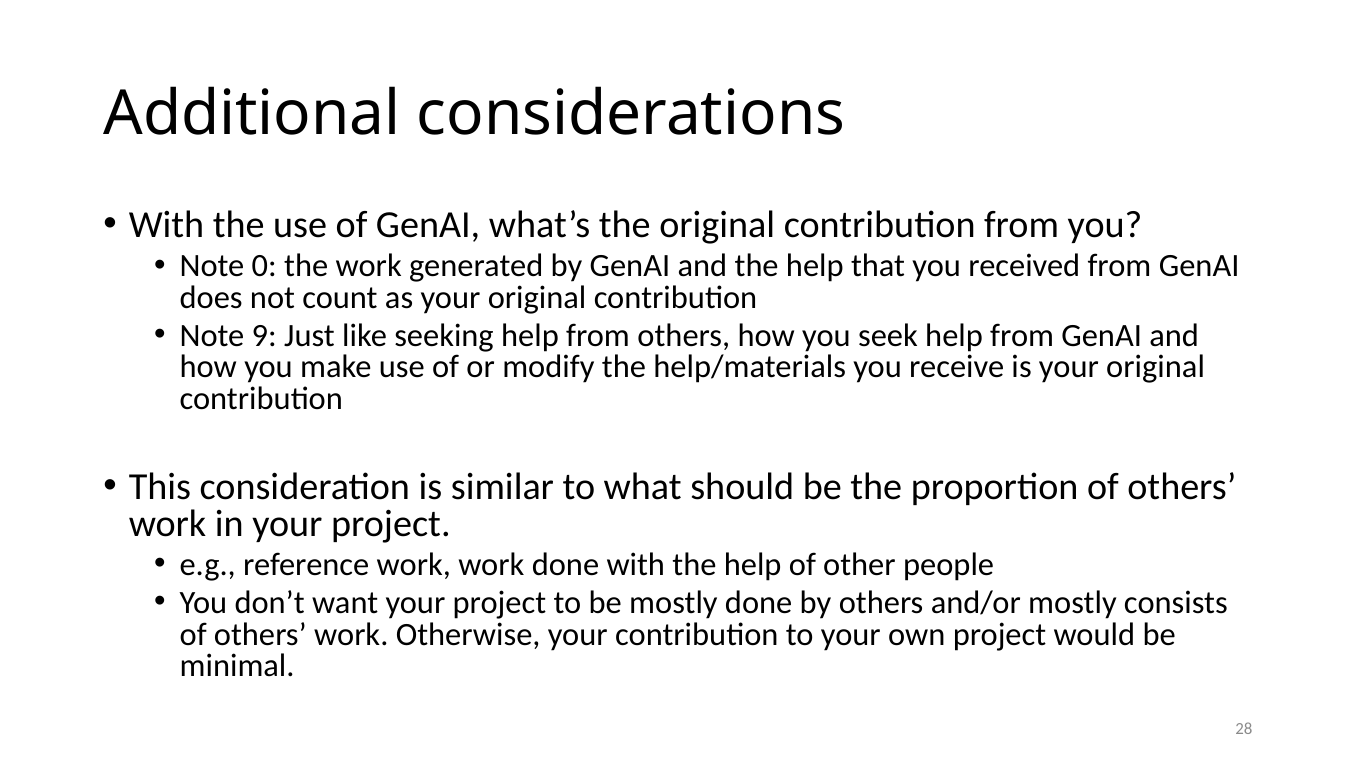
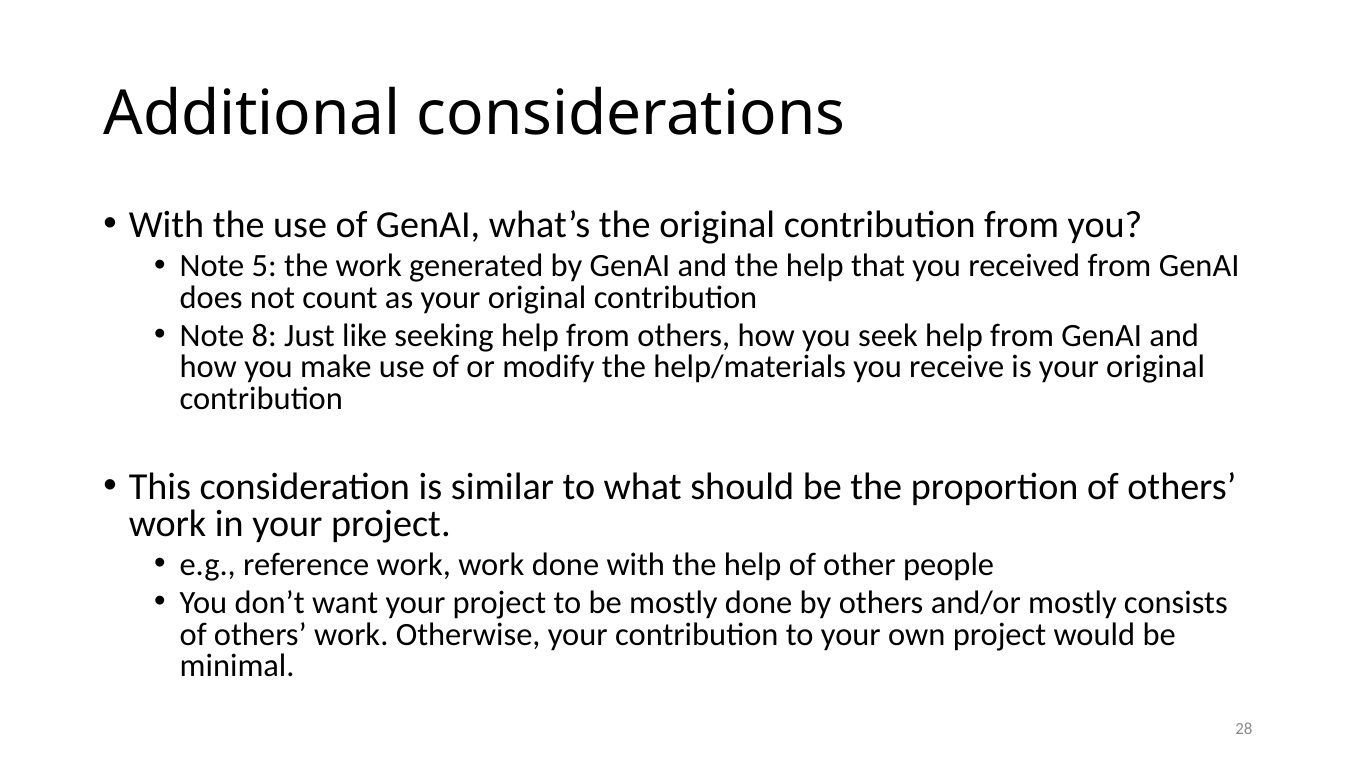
0: 0 -> 5
9: 9 -> 8
